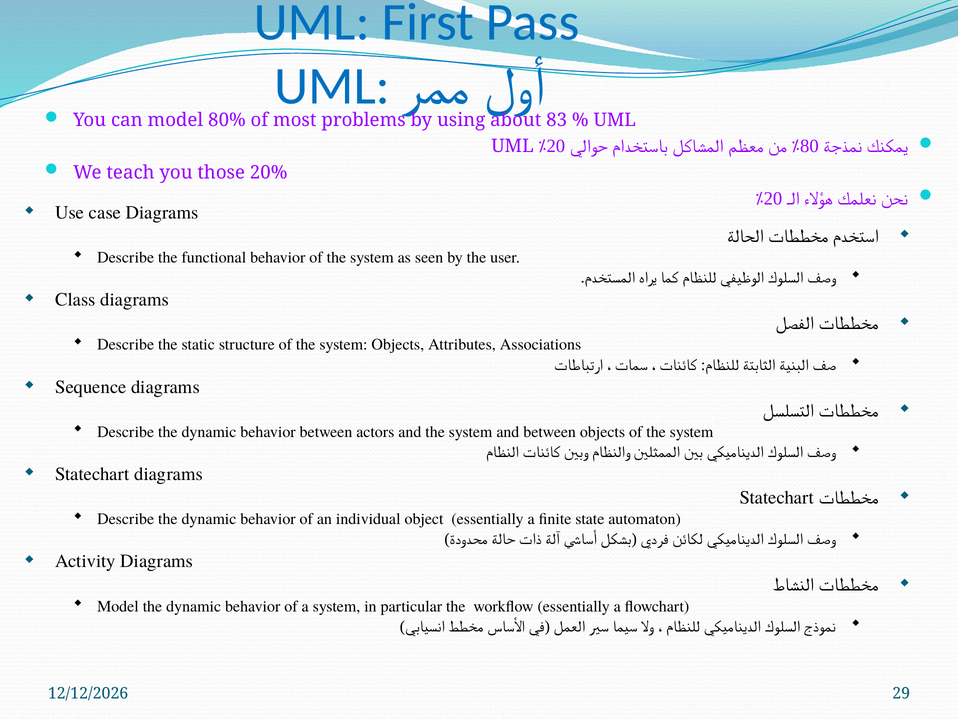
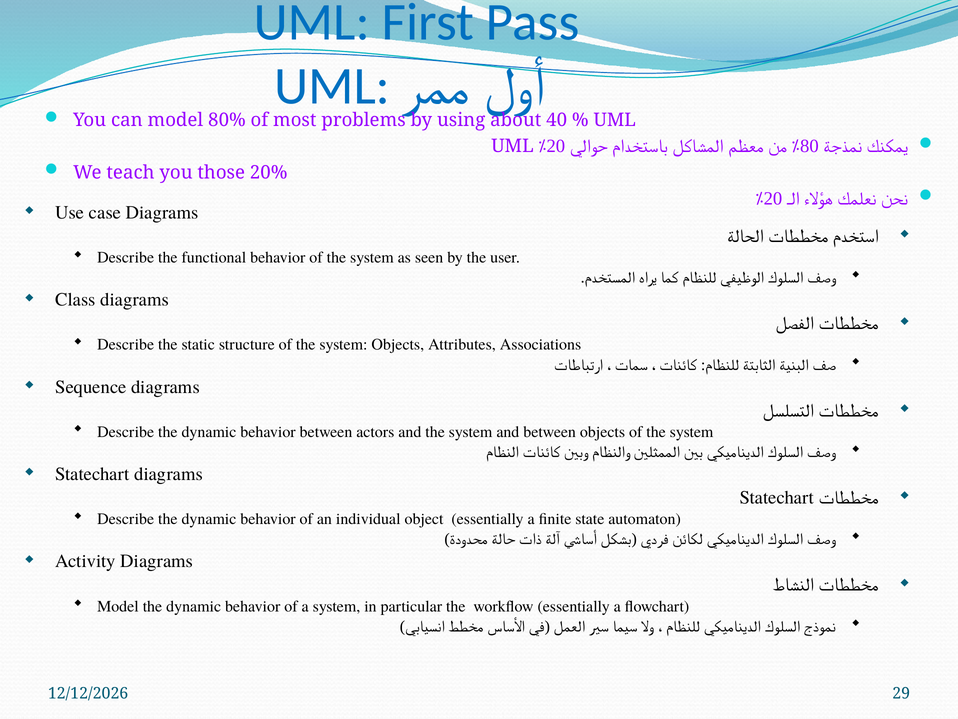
83: 83 -> 40
